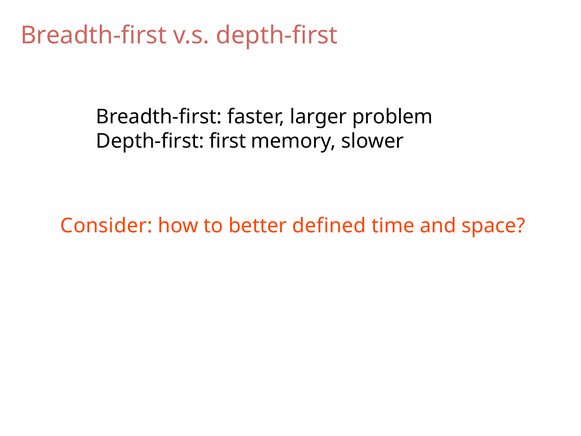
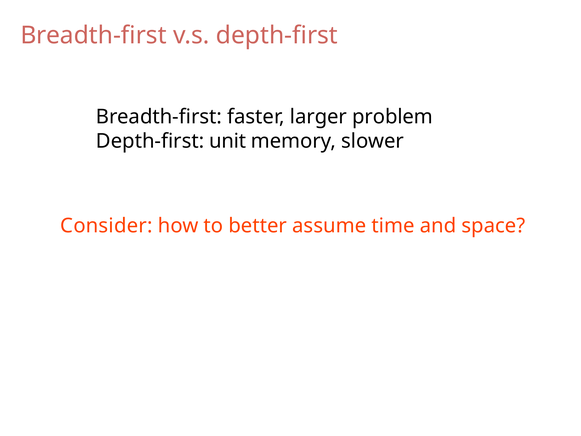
first: first -> unit
defined: defined -> assume
